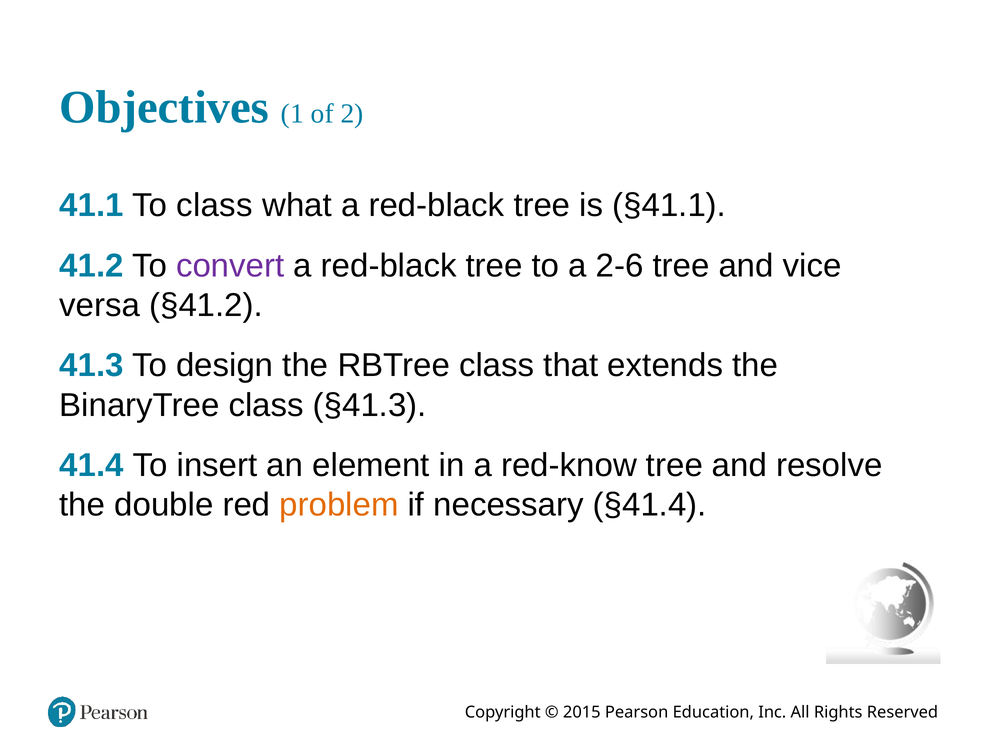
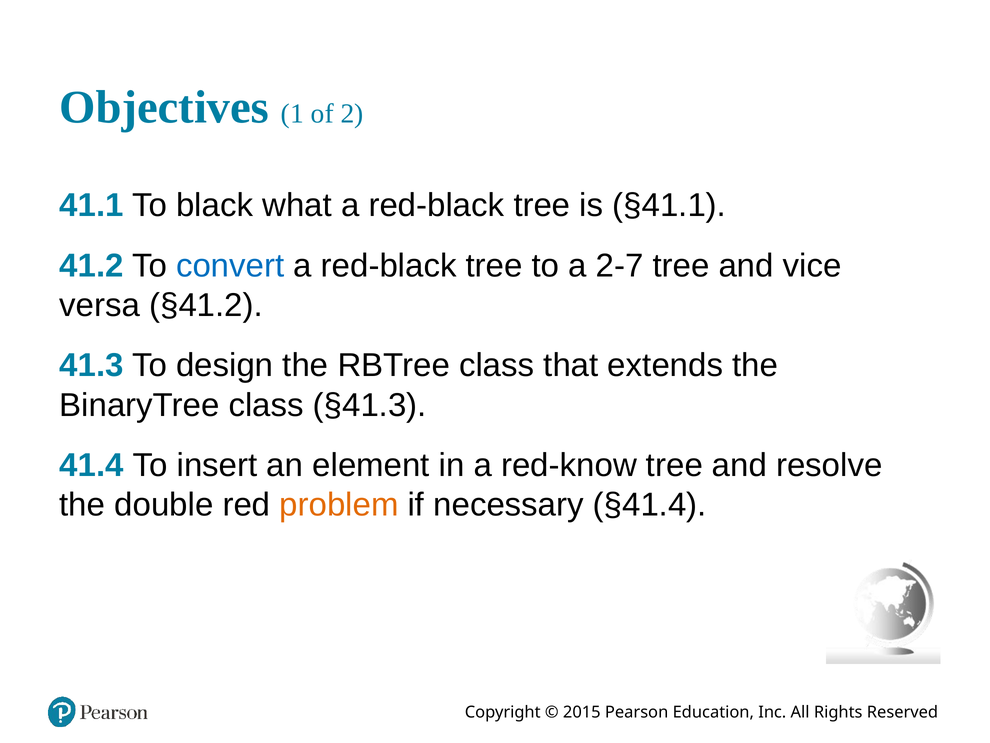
To class: class -> black
convert colour: purple -> blue
2-6: 2-6 -> 2-7
